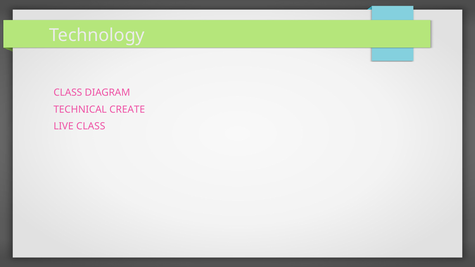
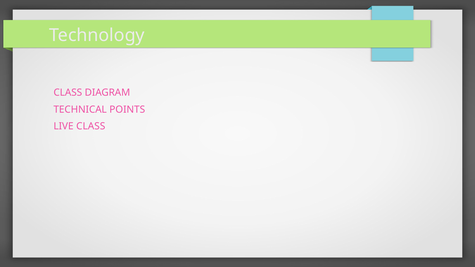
CREATE: CREATE -> POINTS
